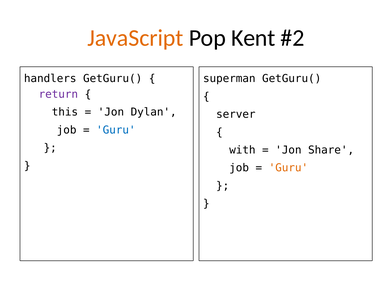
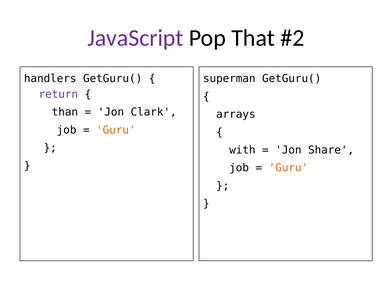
JavaScript colour: orange -> purple
Kent: Kent -> That
this: this -> than
Dylan: Dylan -> Clark
server: server -> arrays
Guru at (116, 130) colour: blue -> orange
